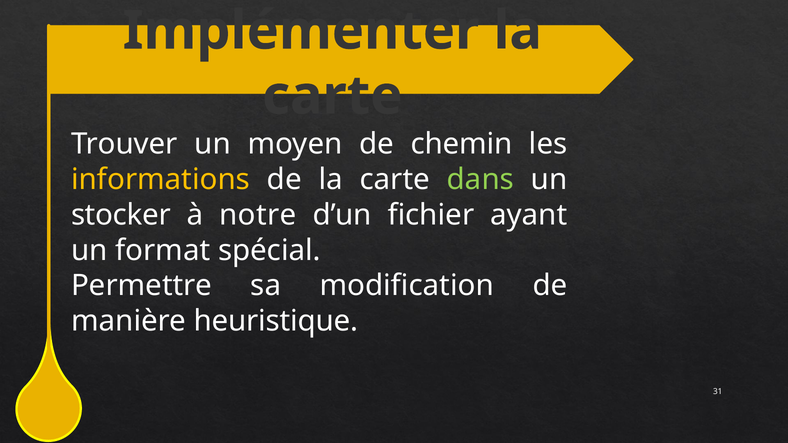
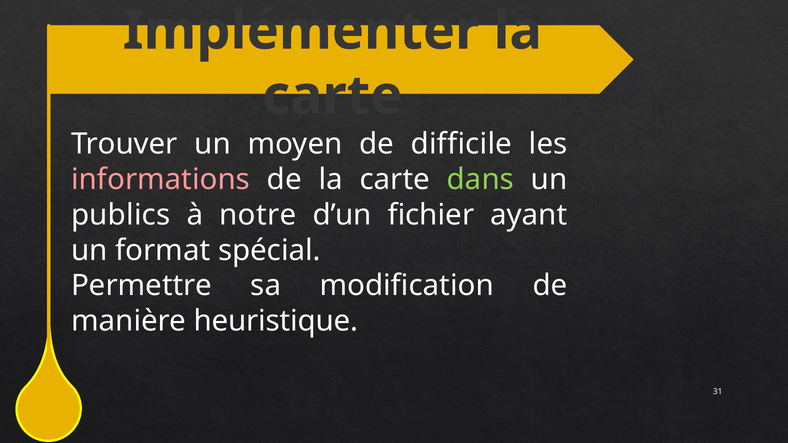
chemin: chemin -> difficile
informations colour: yellow -> pink
stocker: stocker -> publics
